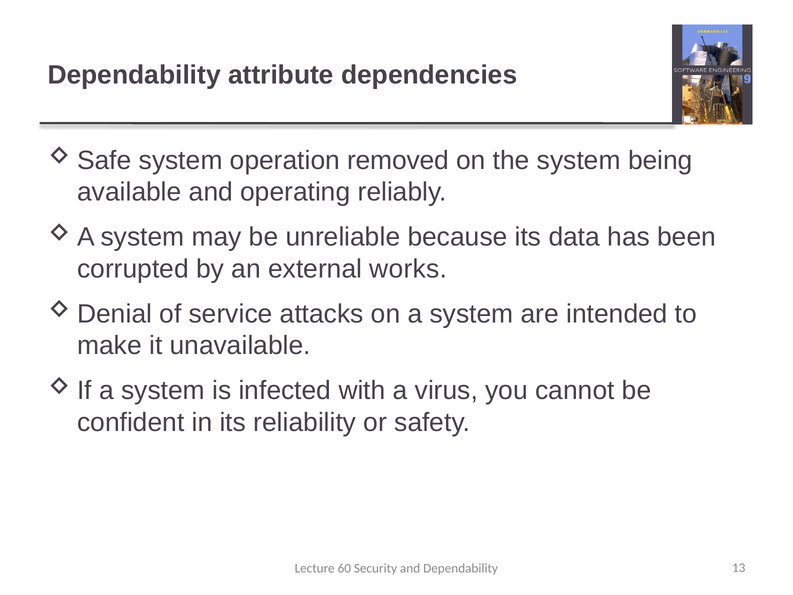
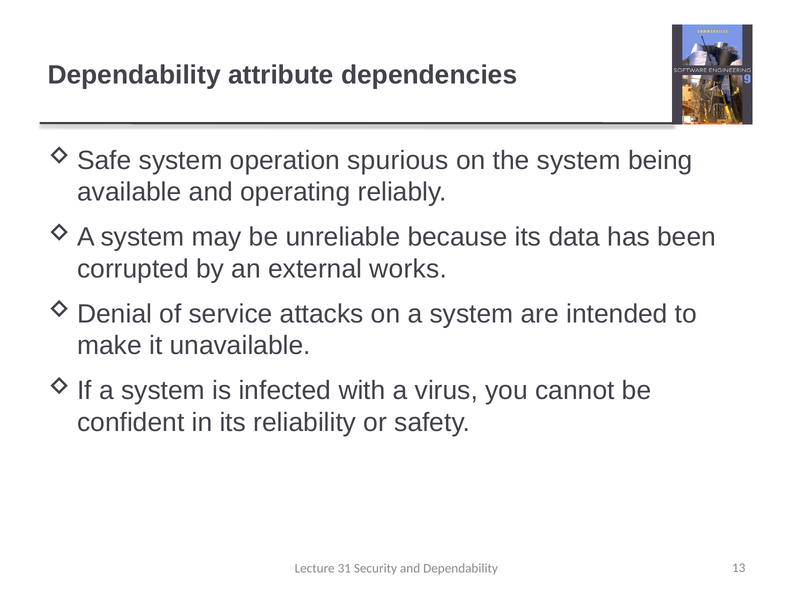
removed: removed -> spurious
60: 60 -> 31
